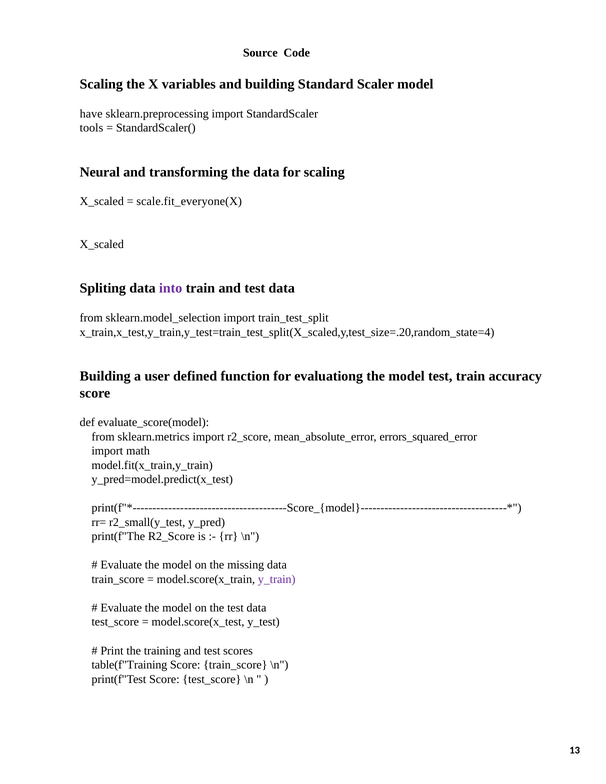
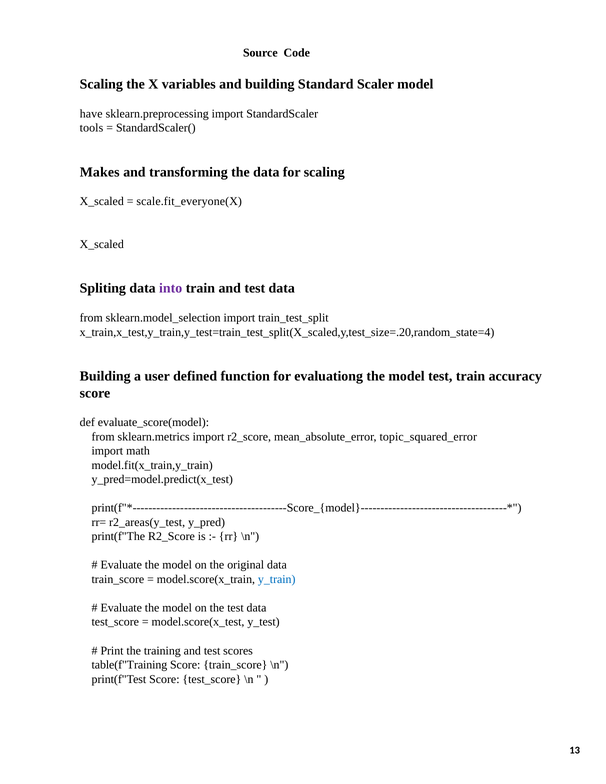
Neural: Neural -> Makes
errors_squared_error: errors_squared_error -> topic_squared_error
r2_small(y_test: r2_small(y_test -> r2_areas(y_test
missing: missing -> original
y_train colour: purple -> blue
